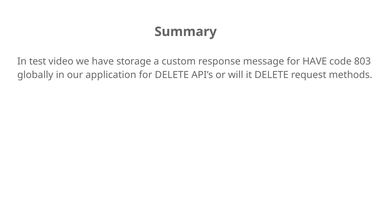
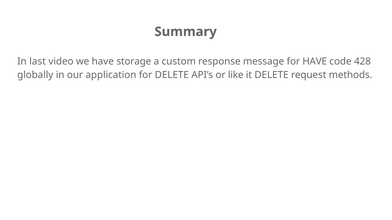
test: test -> last
803: 803 -> 428
will: will -> like
